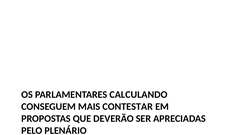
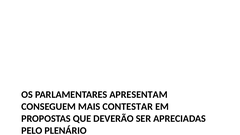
CALCULANDO: CALCULANDO -> APRESENTAM
